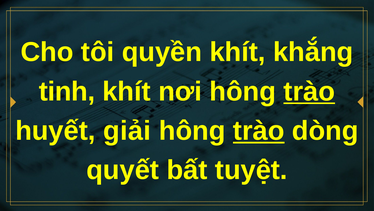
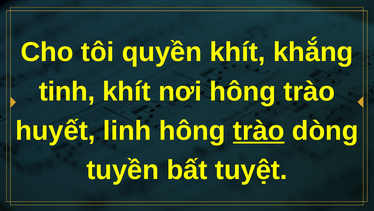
trào at (309, 91) underline: present -> none
giải: giải -> linh
quyết: quyết -> tuyền
